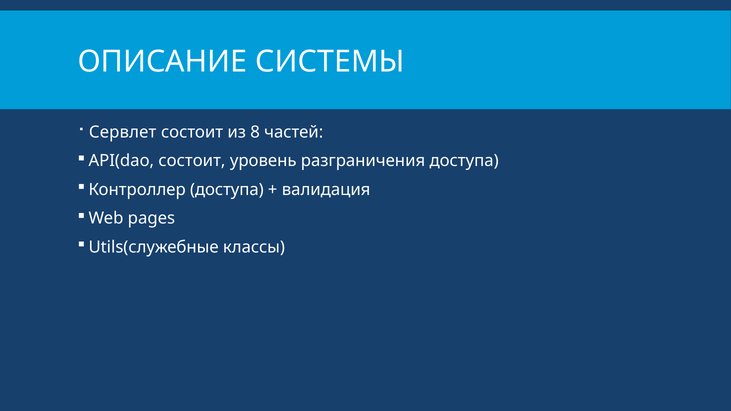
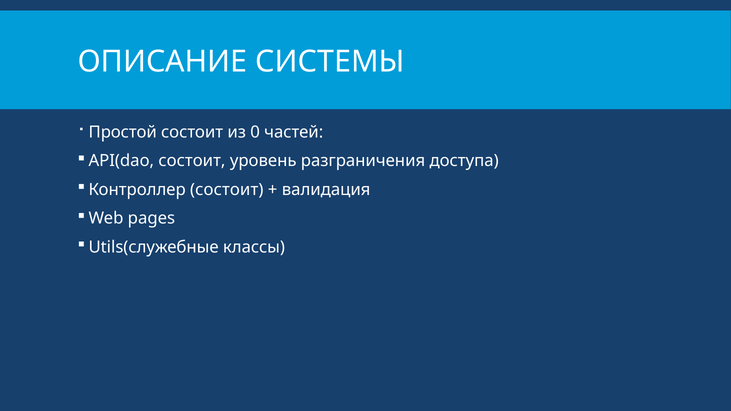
Сервлет: Сервлет -> Простой
8: 8 -> 0
Контроллер доступа: доступа -> состоит
